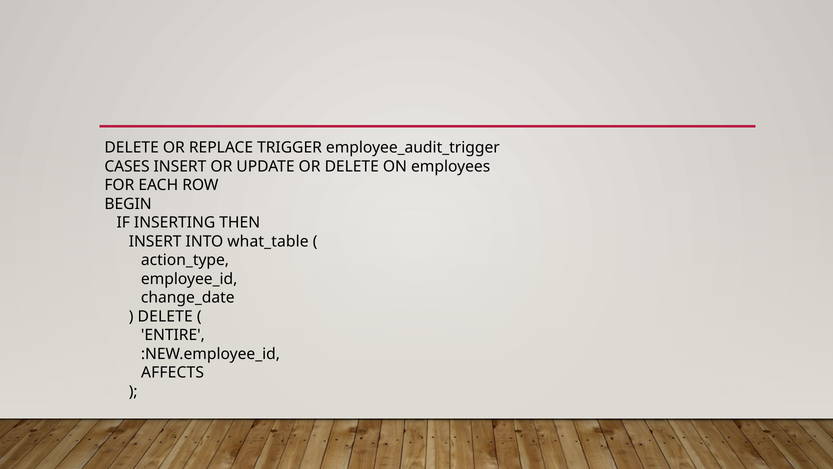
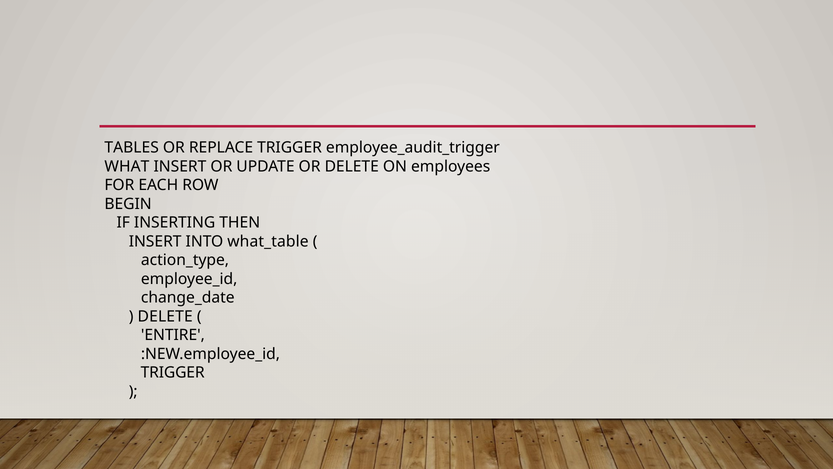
DELETE at (132, 147): DELETE -> TABLES
CASES: CASES -> WHAT
AFFECTS at (172, 372): AFFECTS -> TRIGGER
